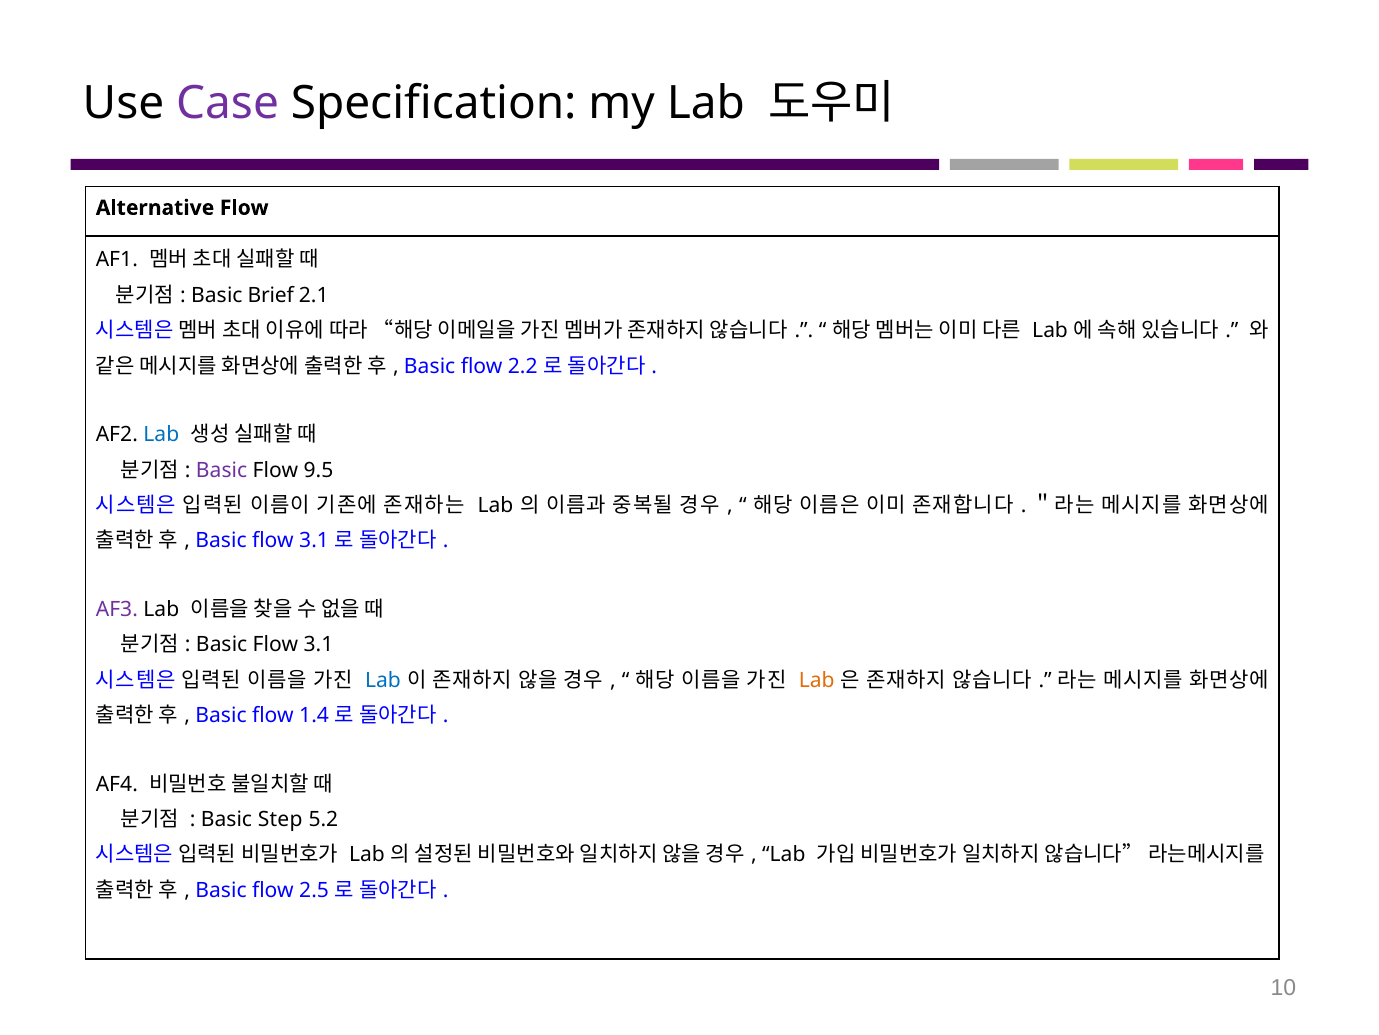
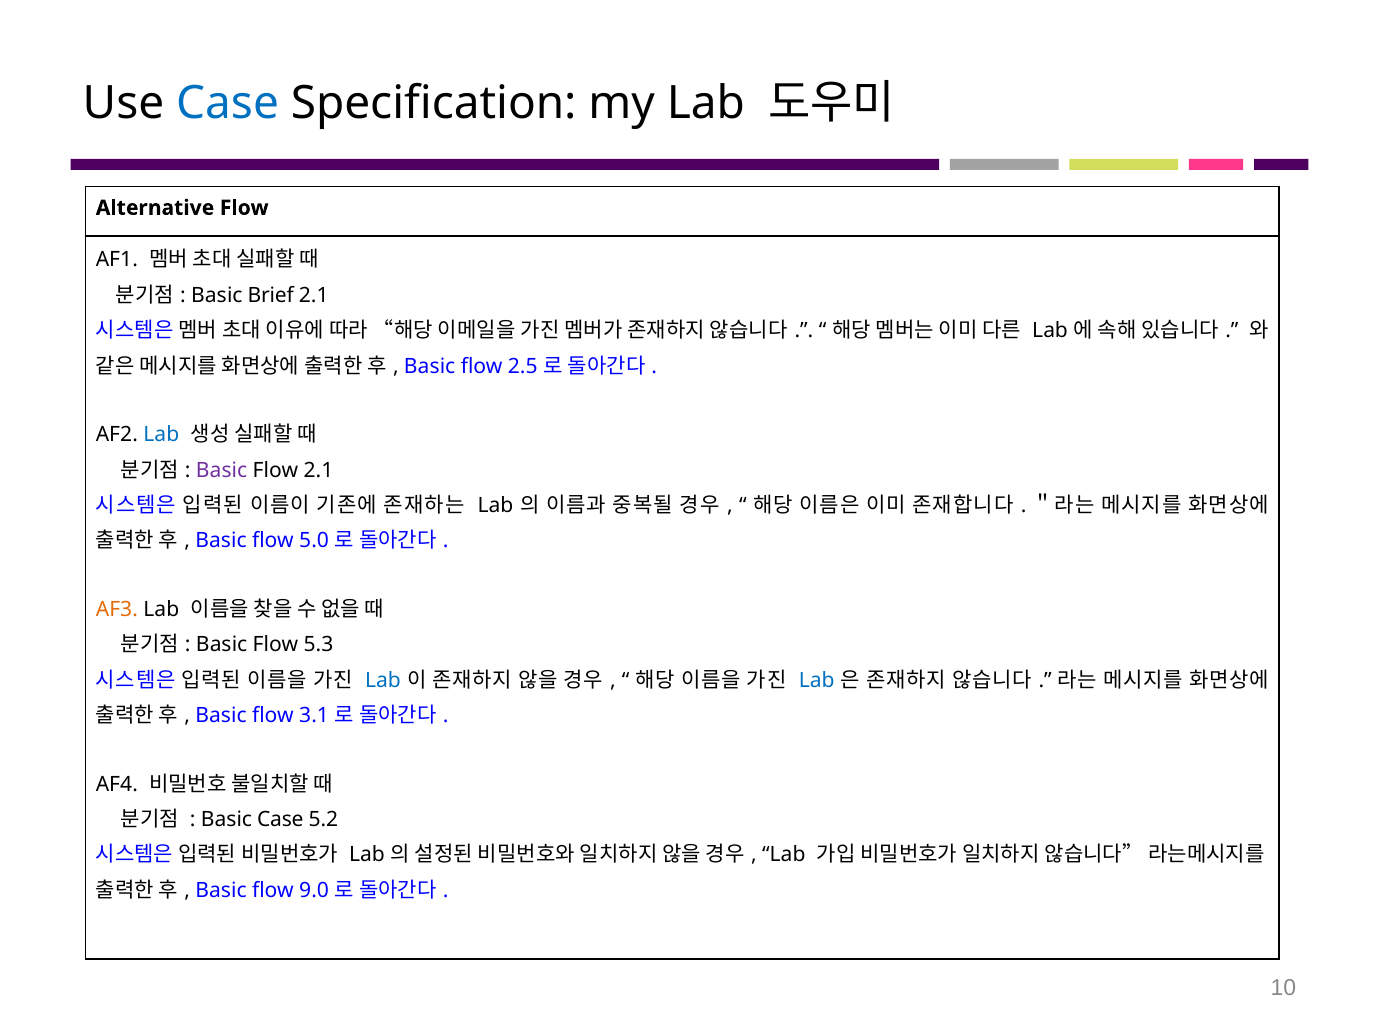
Case at (228, 103) colour: purple -> blue
2.2: 2.2 -> 2.5
Flow 9.5: 9.5 -> 2.1
3.1 at (314, 541): 3.1 -> 5.0
AF3 colour: purple -> orange
3.1 at (319, 644): 3.1 -> 5.3
Lab at (817, 680) colour: orange -> blue
1.4: 1.4 -> 3.1
Basic Step: Step -> Case
2.5: 2.5 -> 9.0
